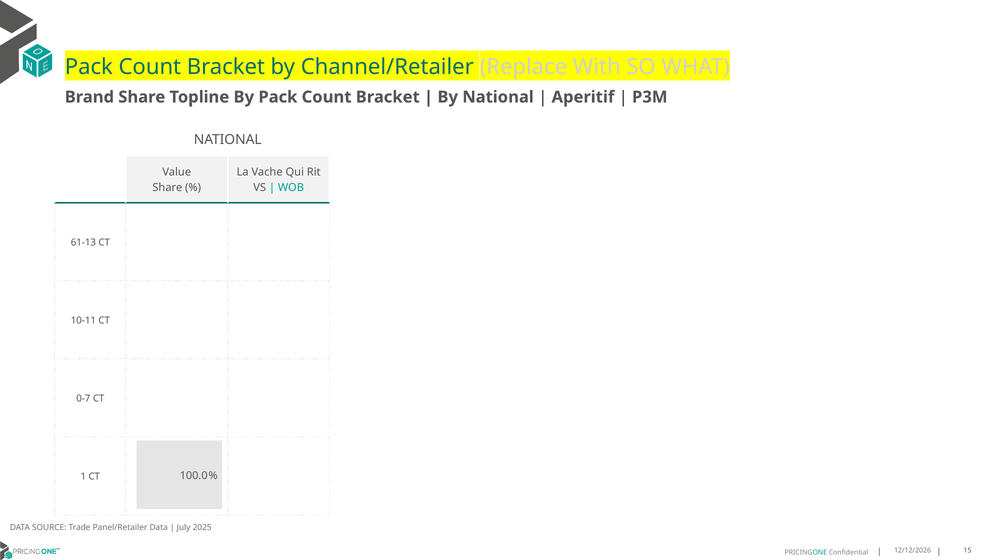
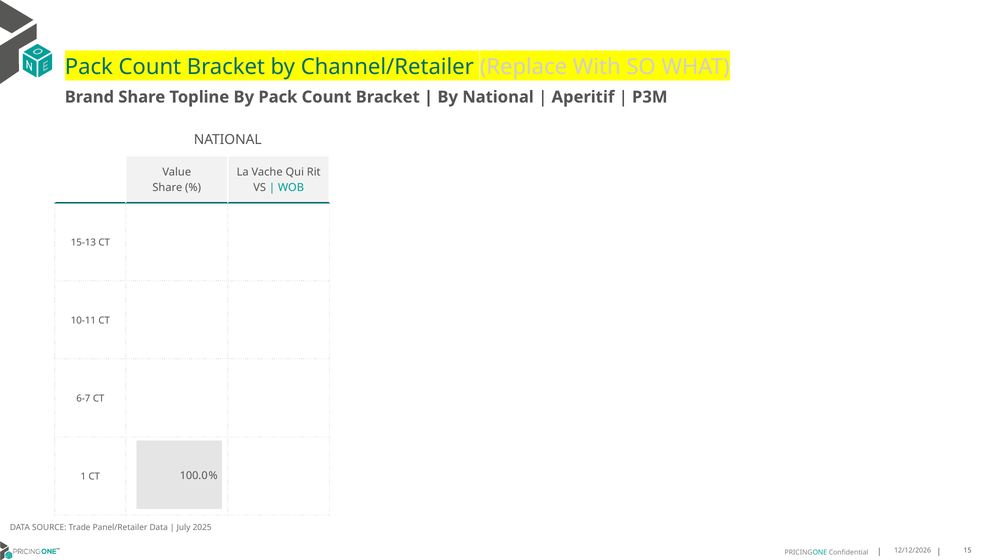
61-13: 61-13 -> 15-13
0-7: 0-7 -> 6-7
